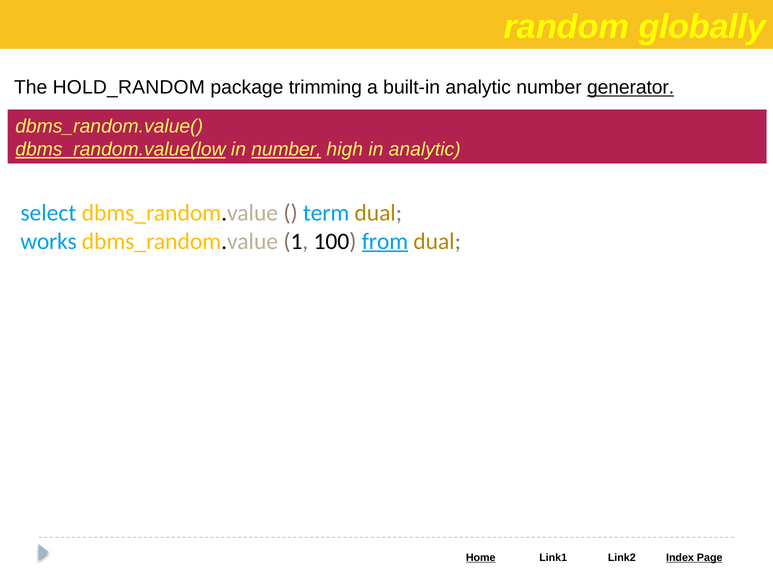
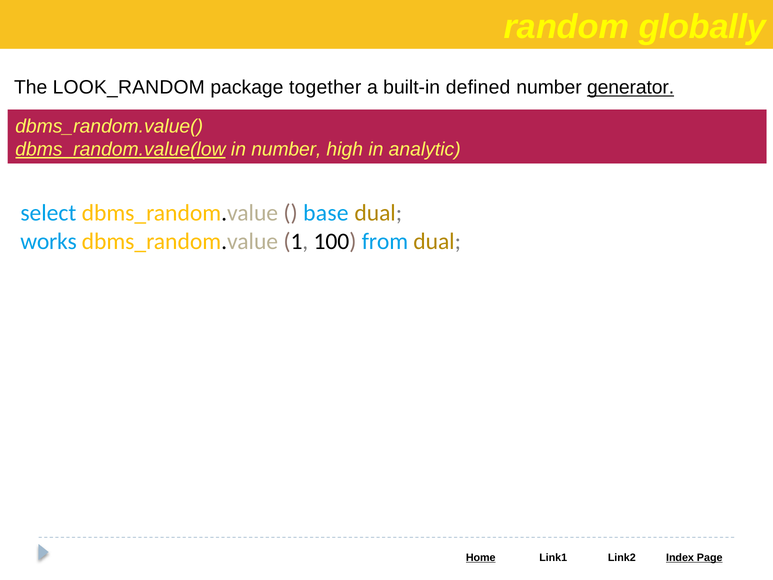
HOLD_RANDOM: HOLD_RANDOM -> LOOK_RANDOM
trimming: trimming -> together
built-in analytic: analytic -> defined
number at (286, 149) underline: present -> none
term: term -> base
from underline: present -> none
